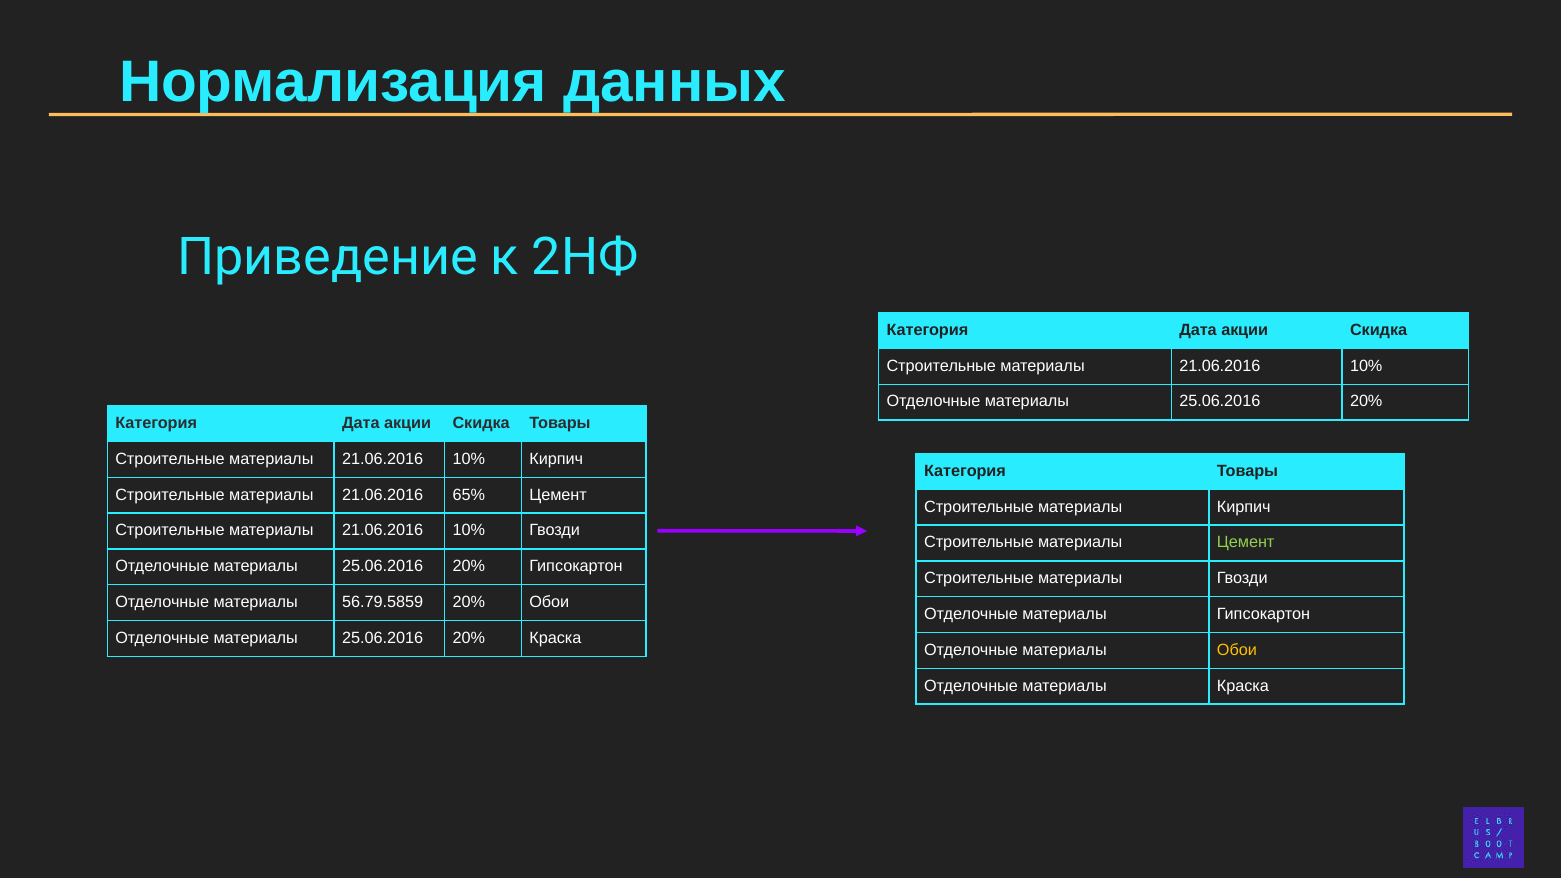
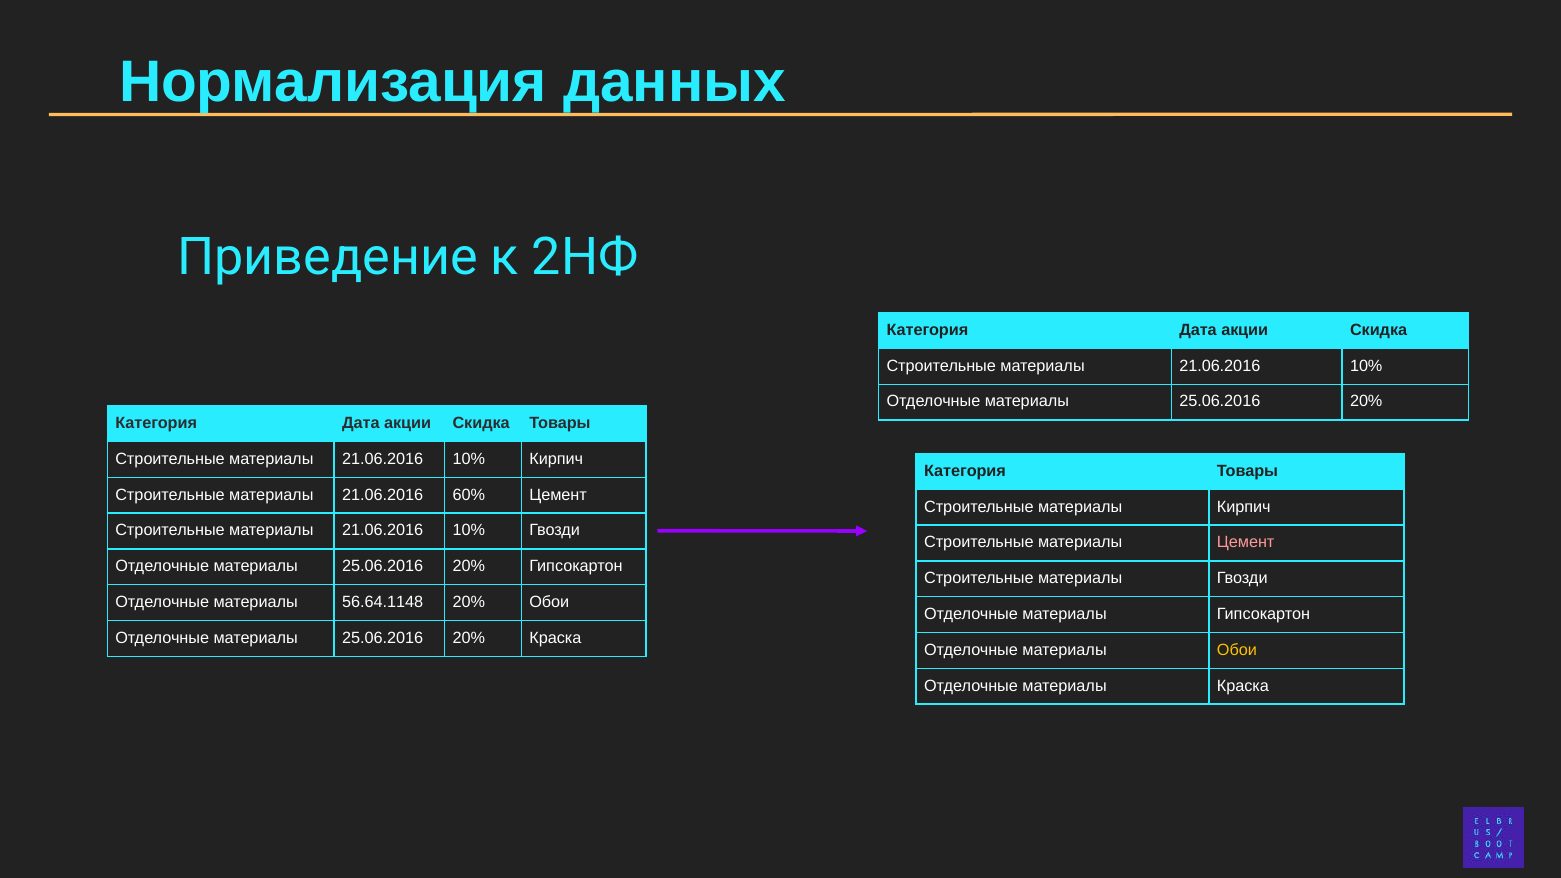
65%: 65% -> 60%
Цемент at (1246, 542) colour: light green -> pink
56.79.5859: 56.79.5859 -> 56.64.1148
